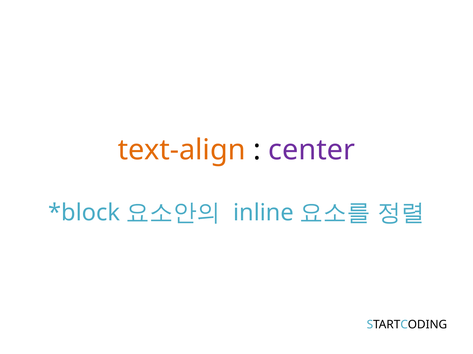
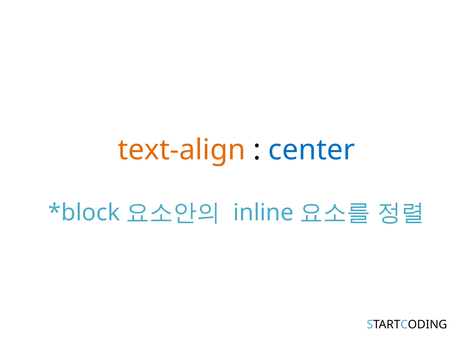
center colour: purple -> blue
